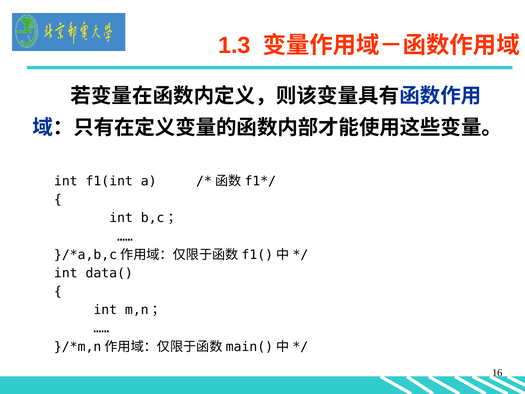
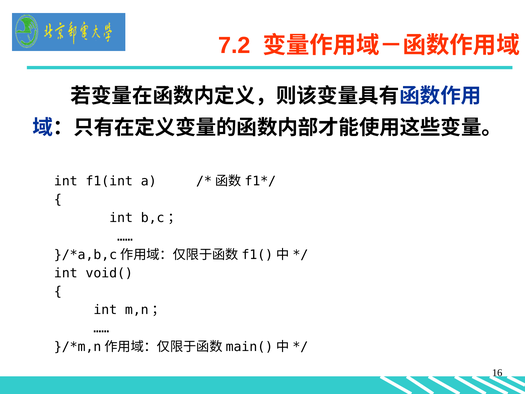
1.3: 1.3 -> 7.2
data(: data( -> void(
